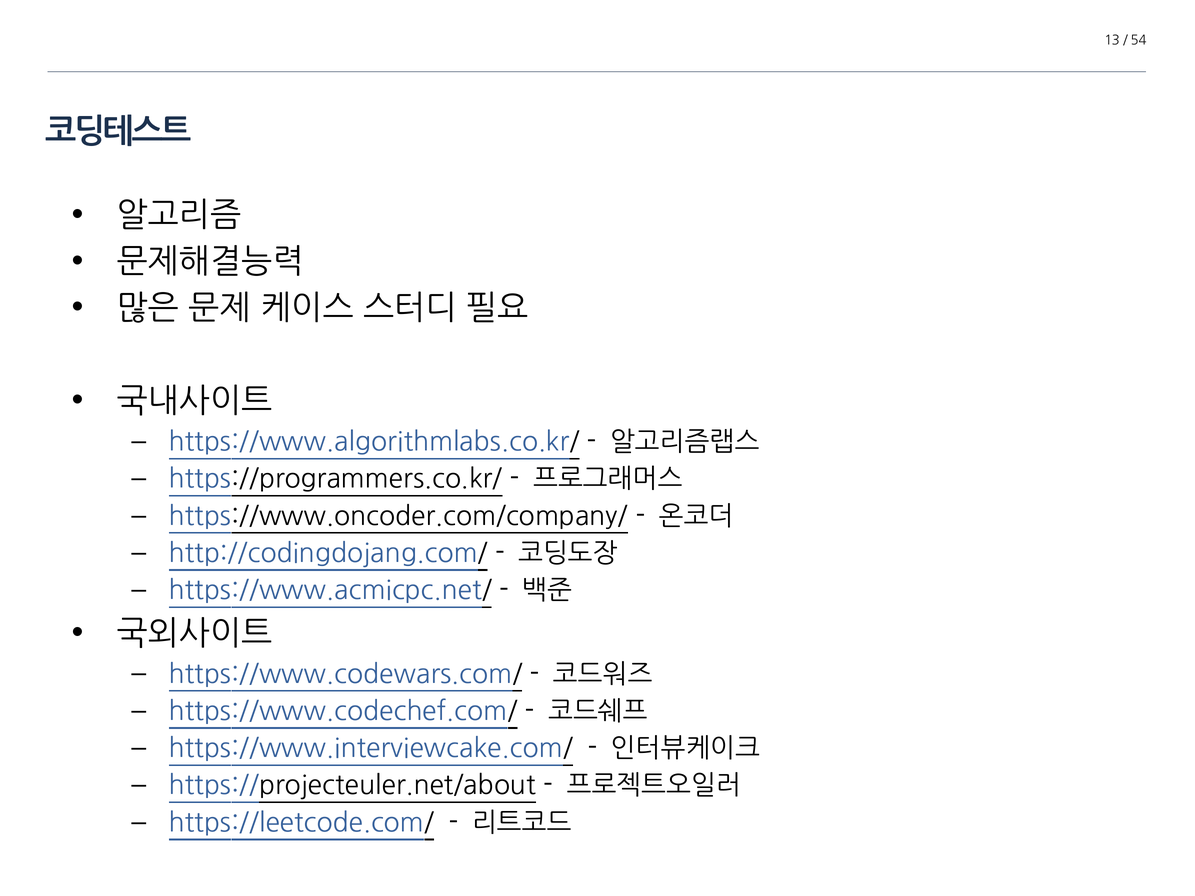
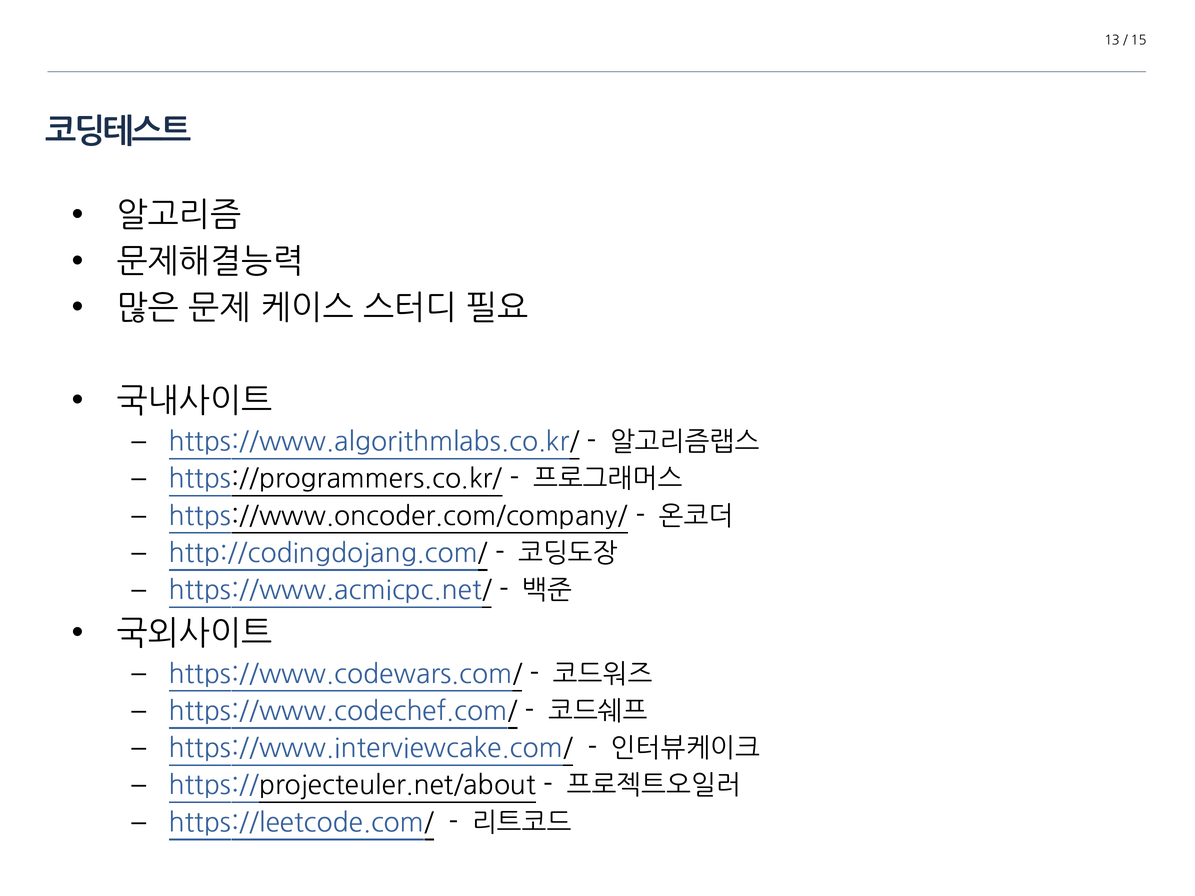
54: 54 -> 15
